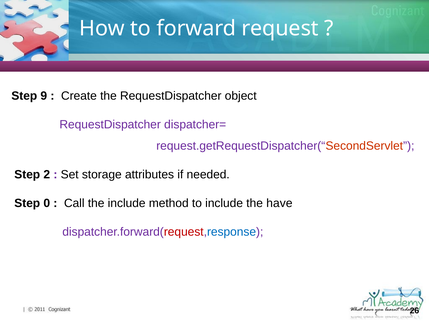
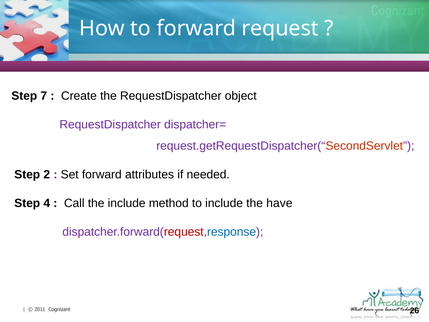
9: 9 -> 7
Set storage: storage -> forward
0: 0 -> 4
